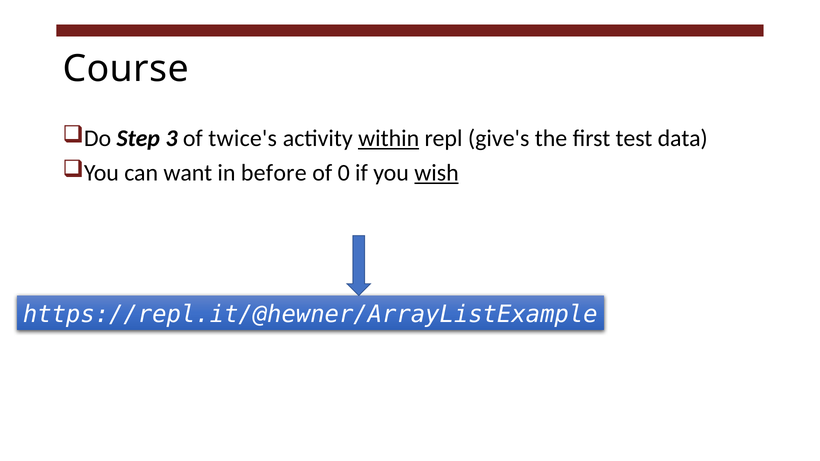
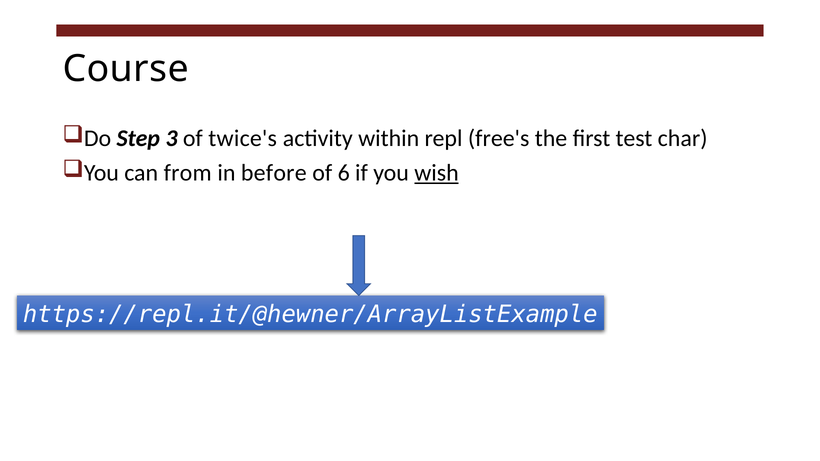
within underline: present -> none
give's: give's -> free's
data: data -> char
want: want -> from
0: 0 -> 6
